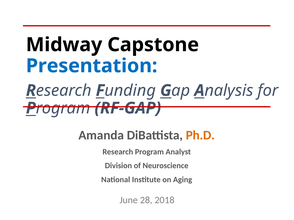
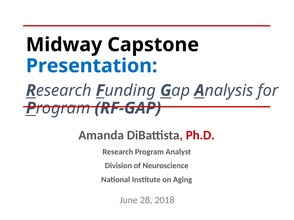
Ph.D colour: orange -> red
